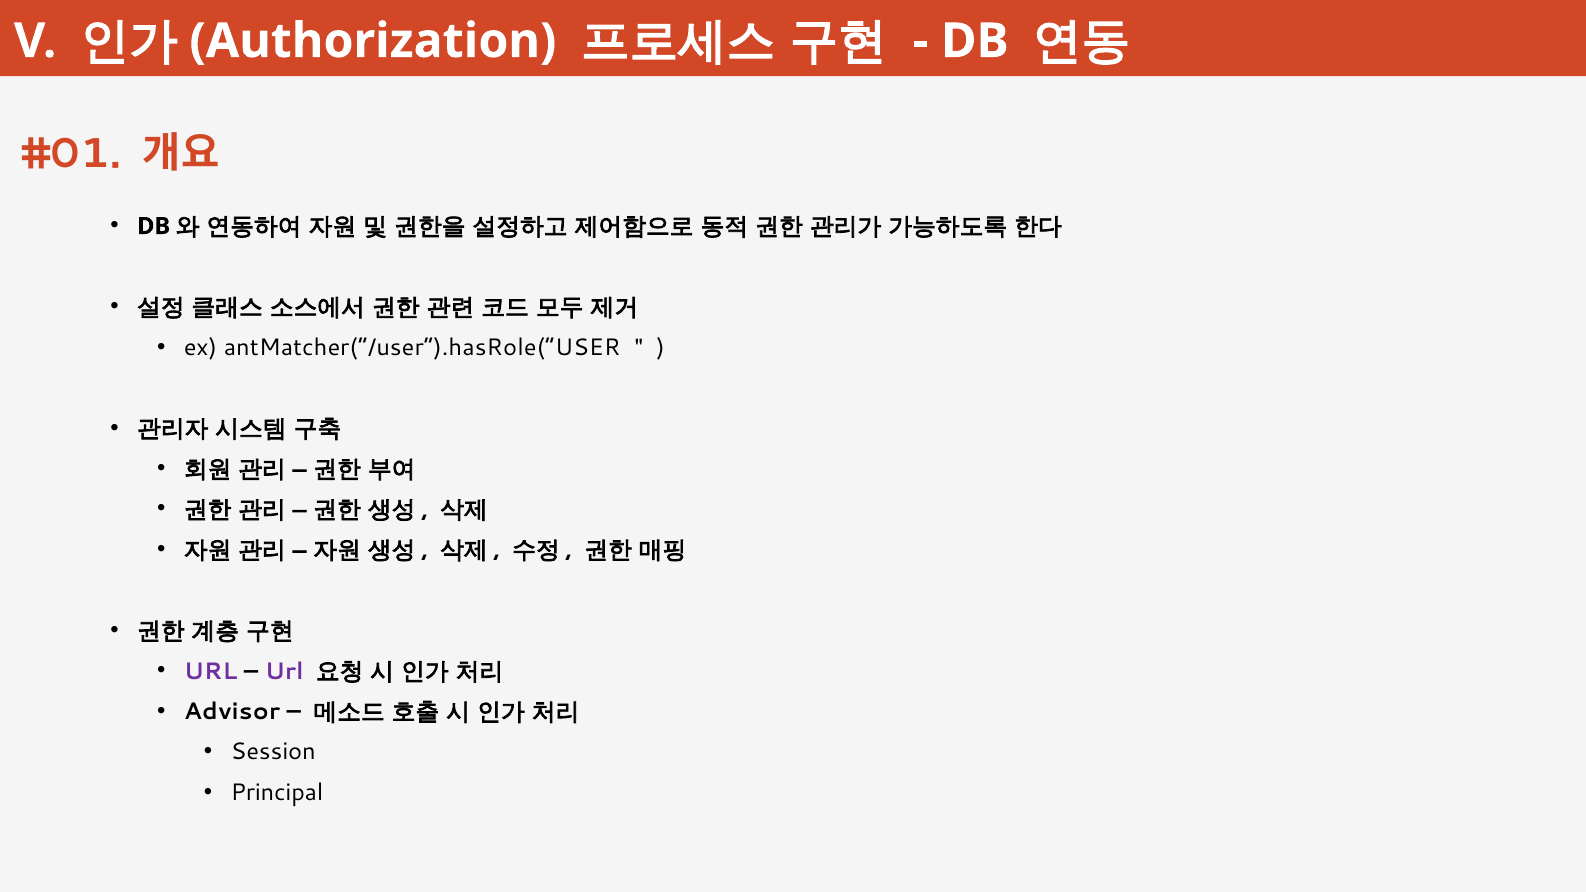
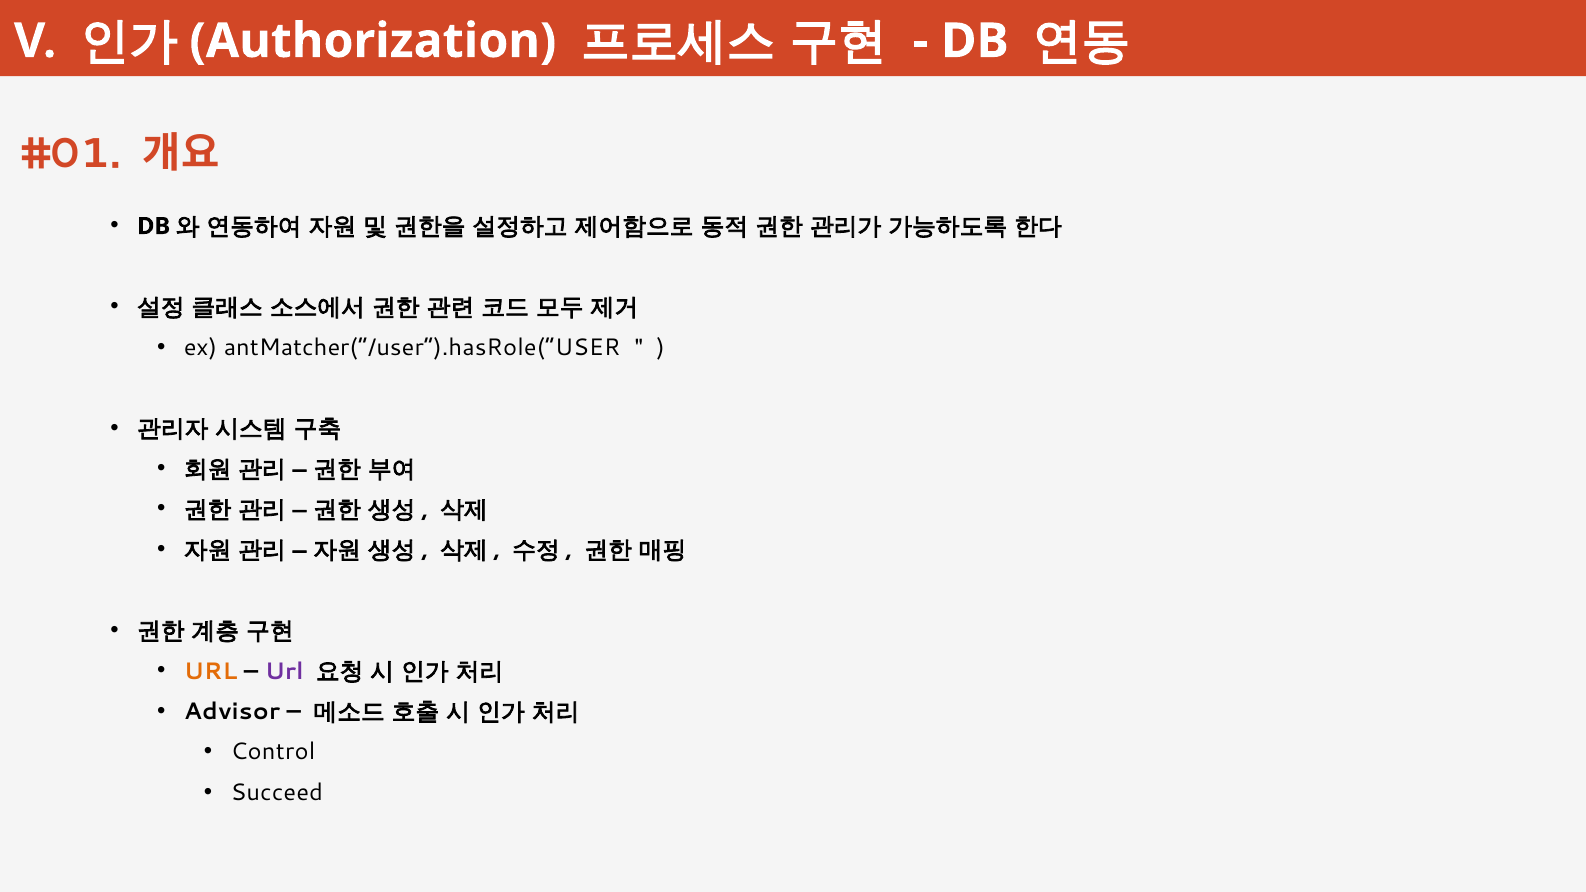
URL at (211, 671) colour: purple -> orange
Session: Session -> Control
Principal: Principal -> Succeed
